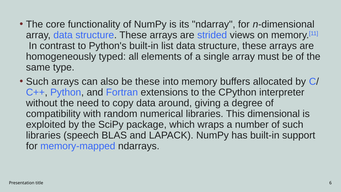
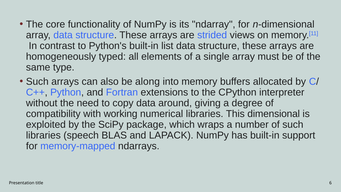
be these: these -> along
random: random -> working
